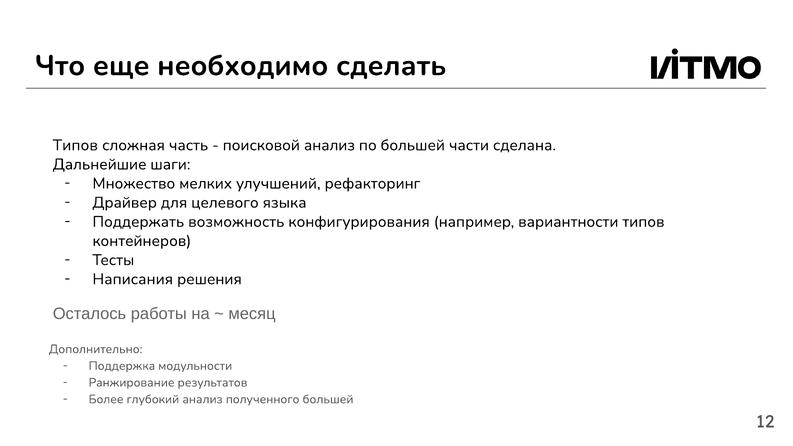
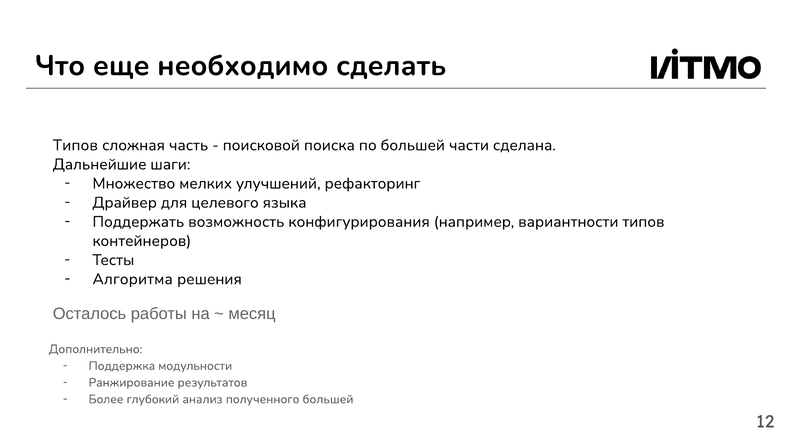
поисковой анализ: анализ -> поиска
Написания: Написания -> Алгоритма
